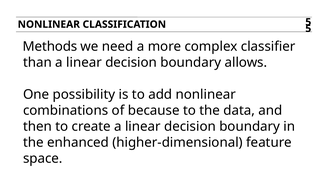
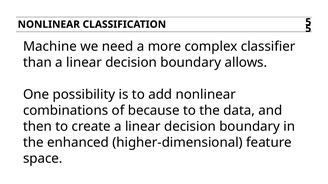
Methods: Methods -> Machine
